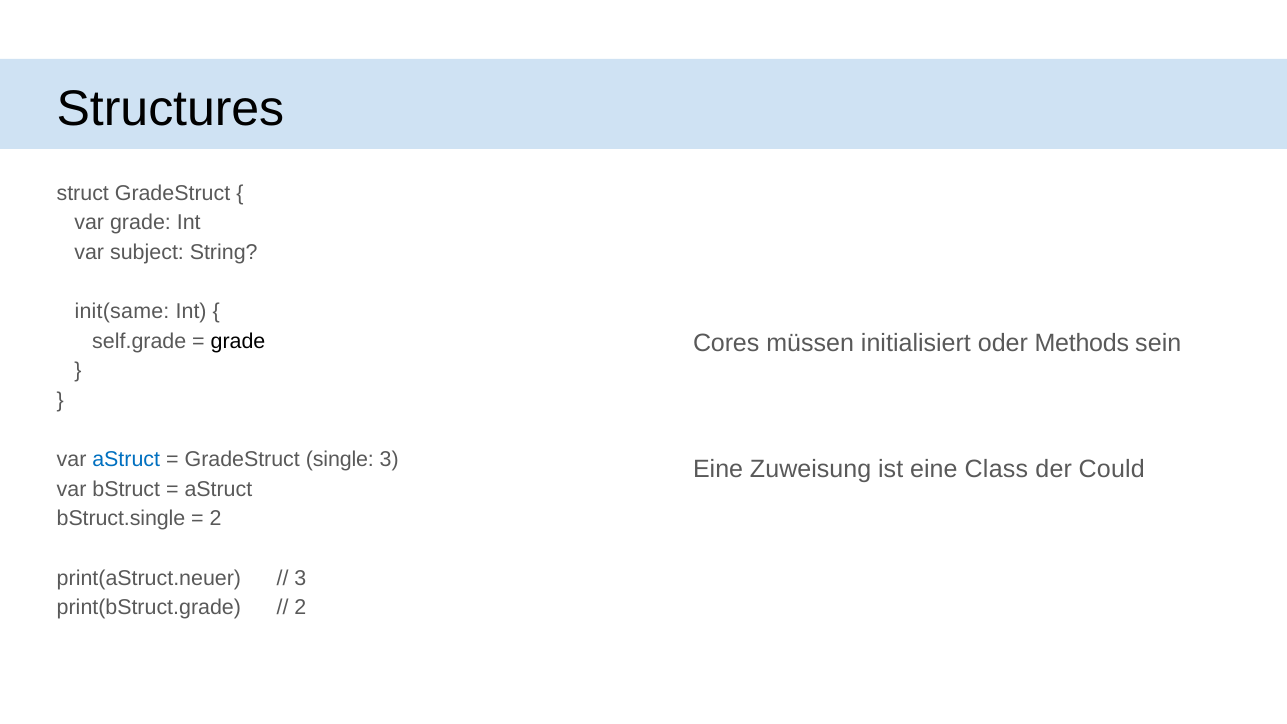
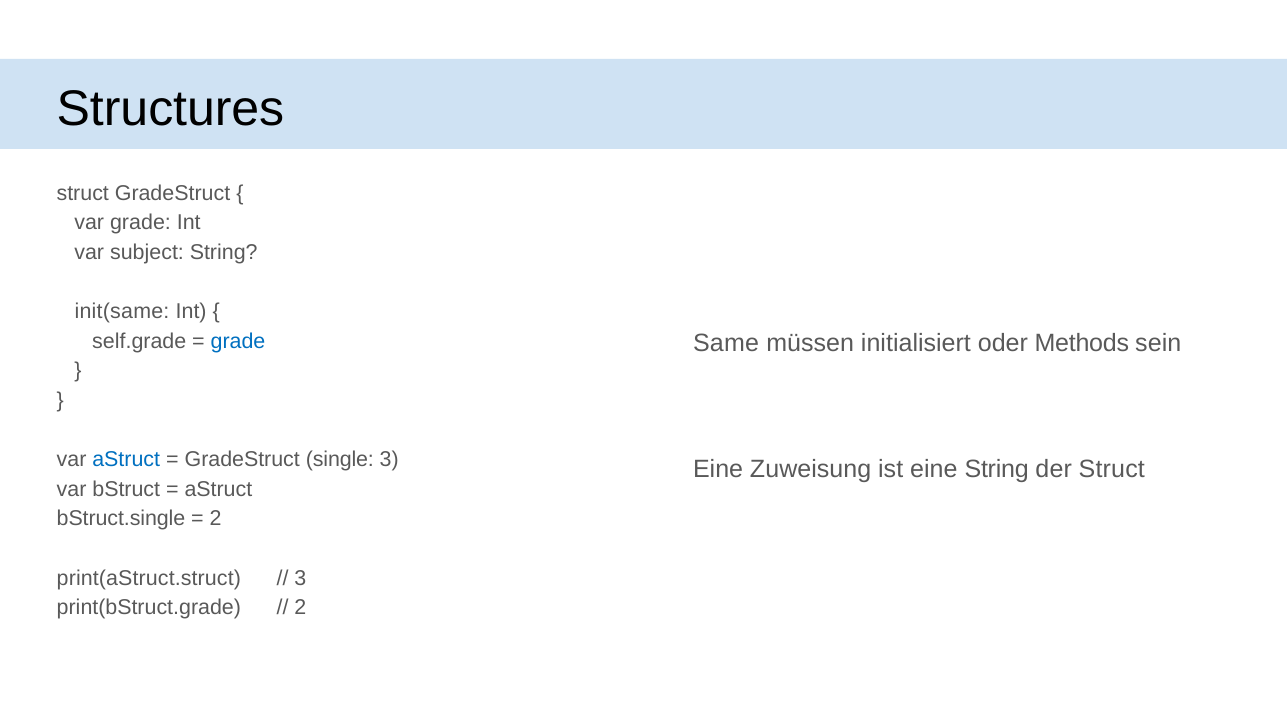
grade at (238, 341) colour: black -> blue
Cores: Cores -> Same
eine Class: Class -> String
der Could: Could -> Struct
print(aStruct.neuer: print(aStruct.neuer -> print(aStruct.struct
